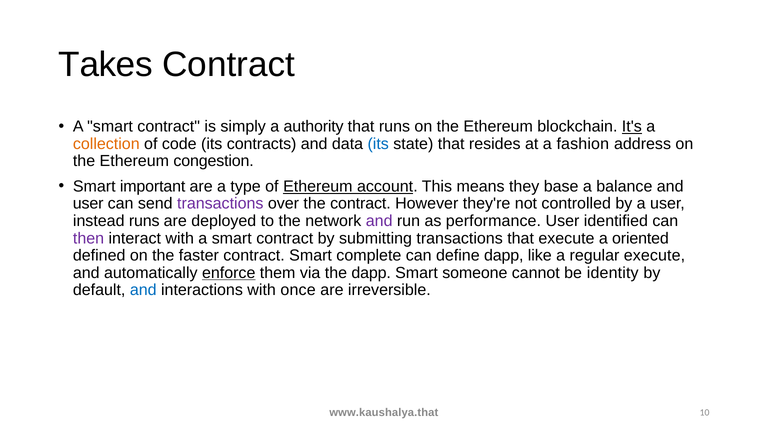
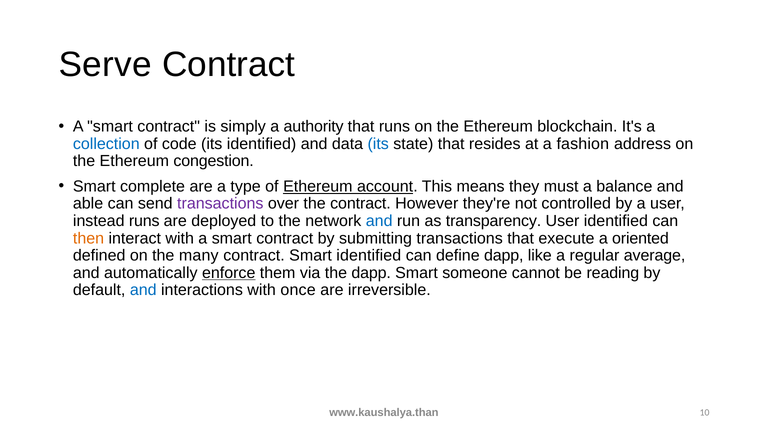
Takes: Takes -> Serve
It's underline: present -> none
collection colour: orange -> blue
its contracts: contracts -> identified
important: important -> complete
base: base -> must
user at (88, 204): user -> able
and at (379, 221) colour: purple -> blue
performance: performance -> transparency
then colour: purple -> orange
faster: faster -> many
Smart complete: complete -> identified
regular execute: execute -> average
identity: identity -> reading
www.kaushalya.that: www.kaushalya.that -> www.kaushalya.than
